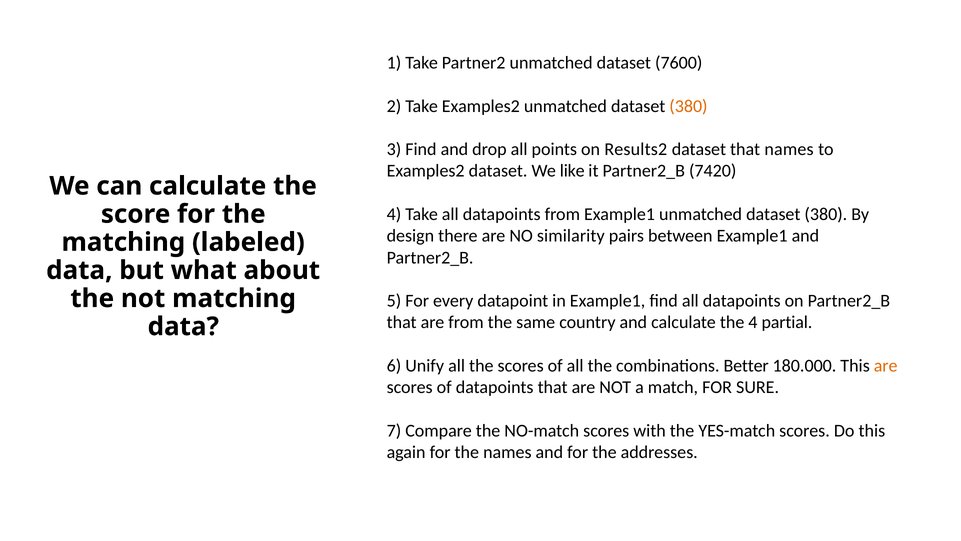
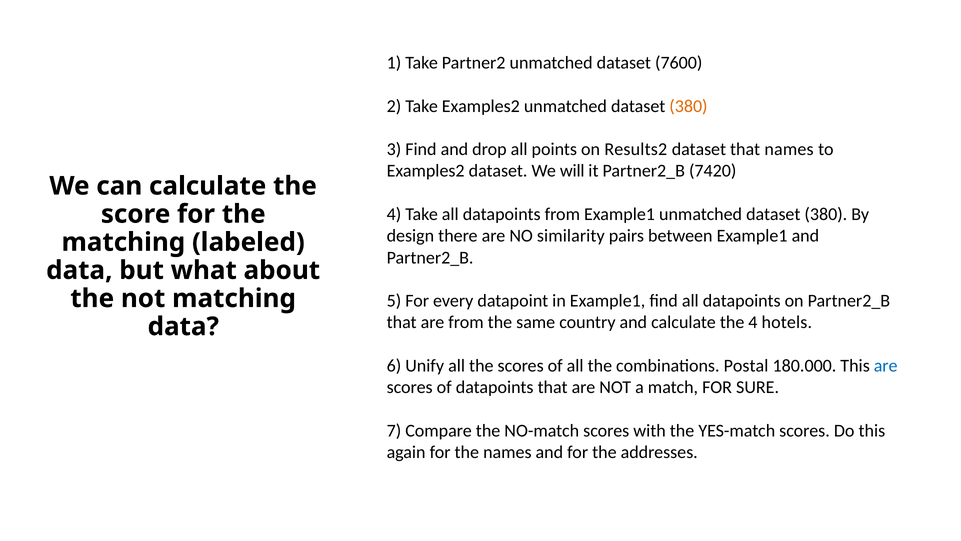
like: like -> will
partial: partial -> hotels
Better: Better -> Postal
are at (886, 365) colour: orange -> blue
